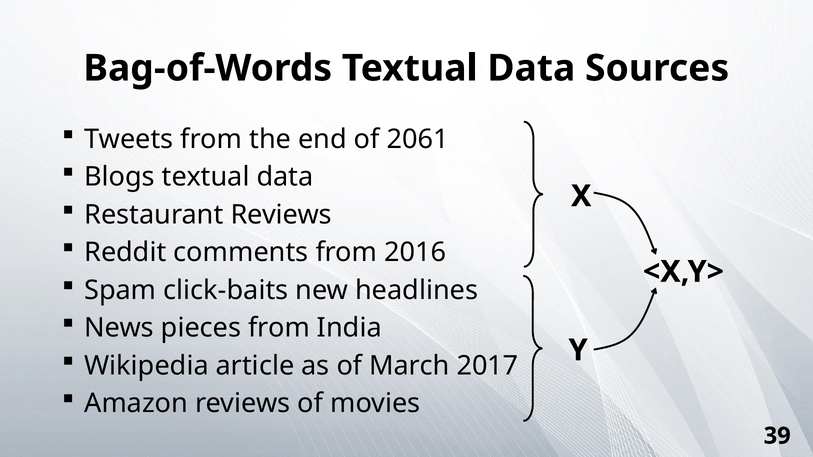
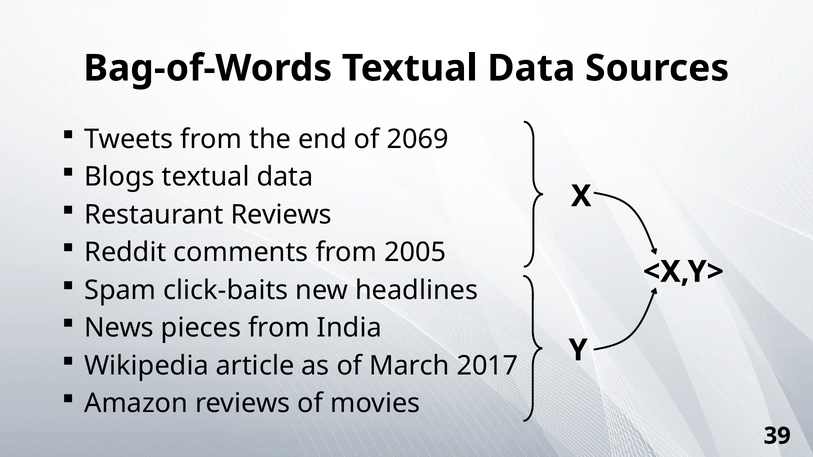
2061: 2061 -> 2069
2016: 2016 -> 2005
